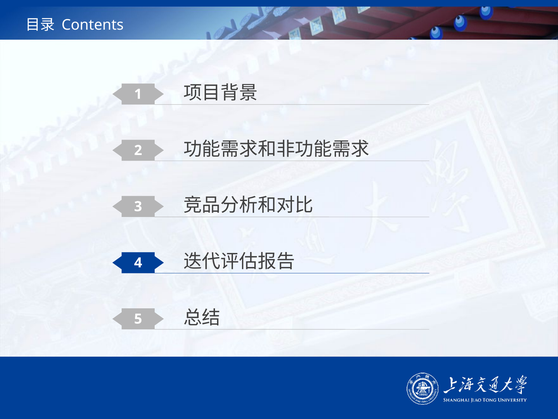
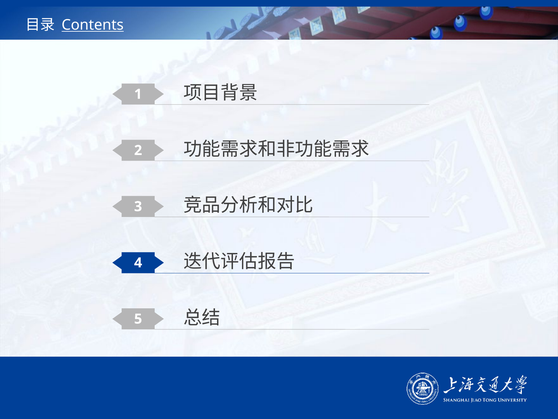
Contents underline: none -> present
